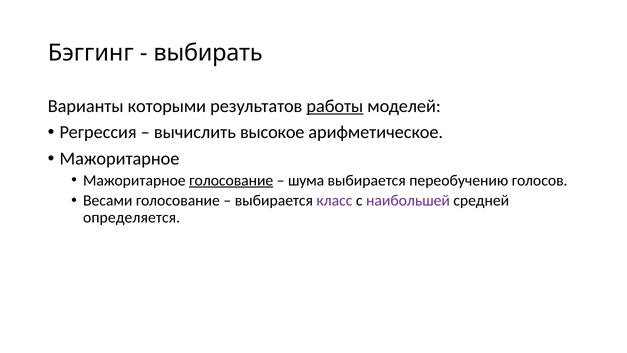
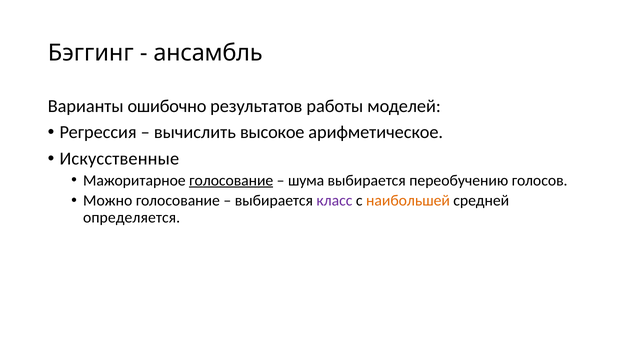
выбирать: выбирать -> ансамбль
которыми: которыми -> ошибочно
работы underline: present -> none
Мажоритарное at (119, 159): Мажоритарное -> Искусственные
Весами: Весами -> Можно
наибольшей colour: purple -> orange
